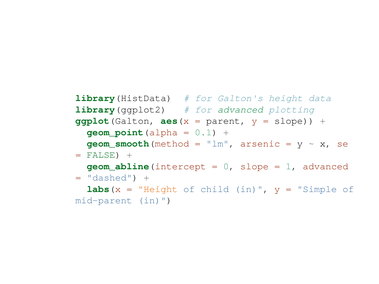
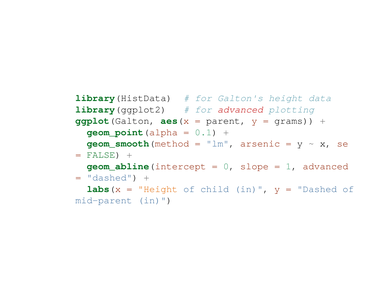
advanced at (240, 110) colour: green -> red
slope at (294, 121): slope -> grams
Simple at (317, 189): Simple -> Dashed
